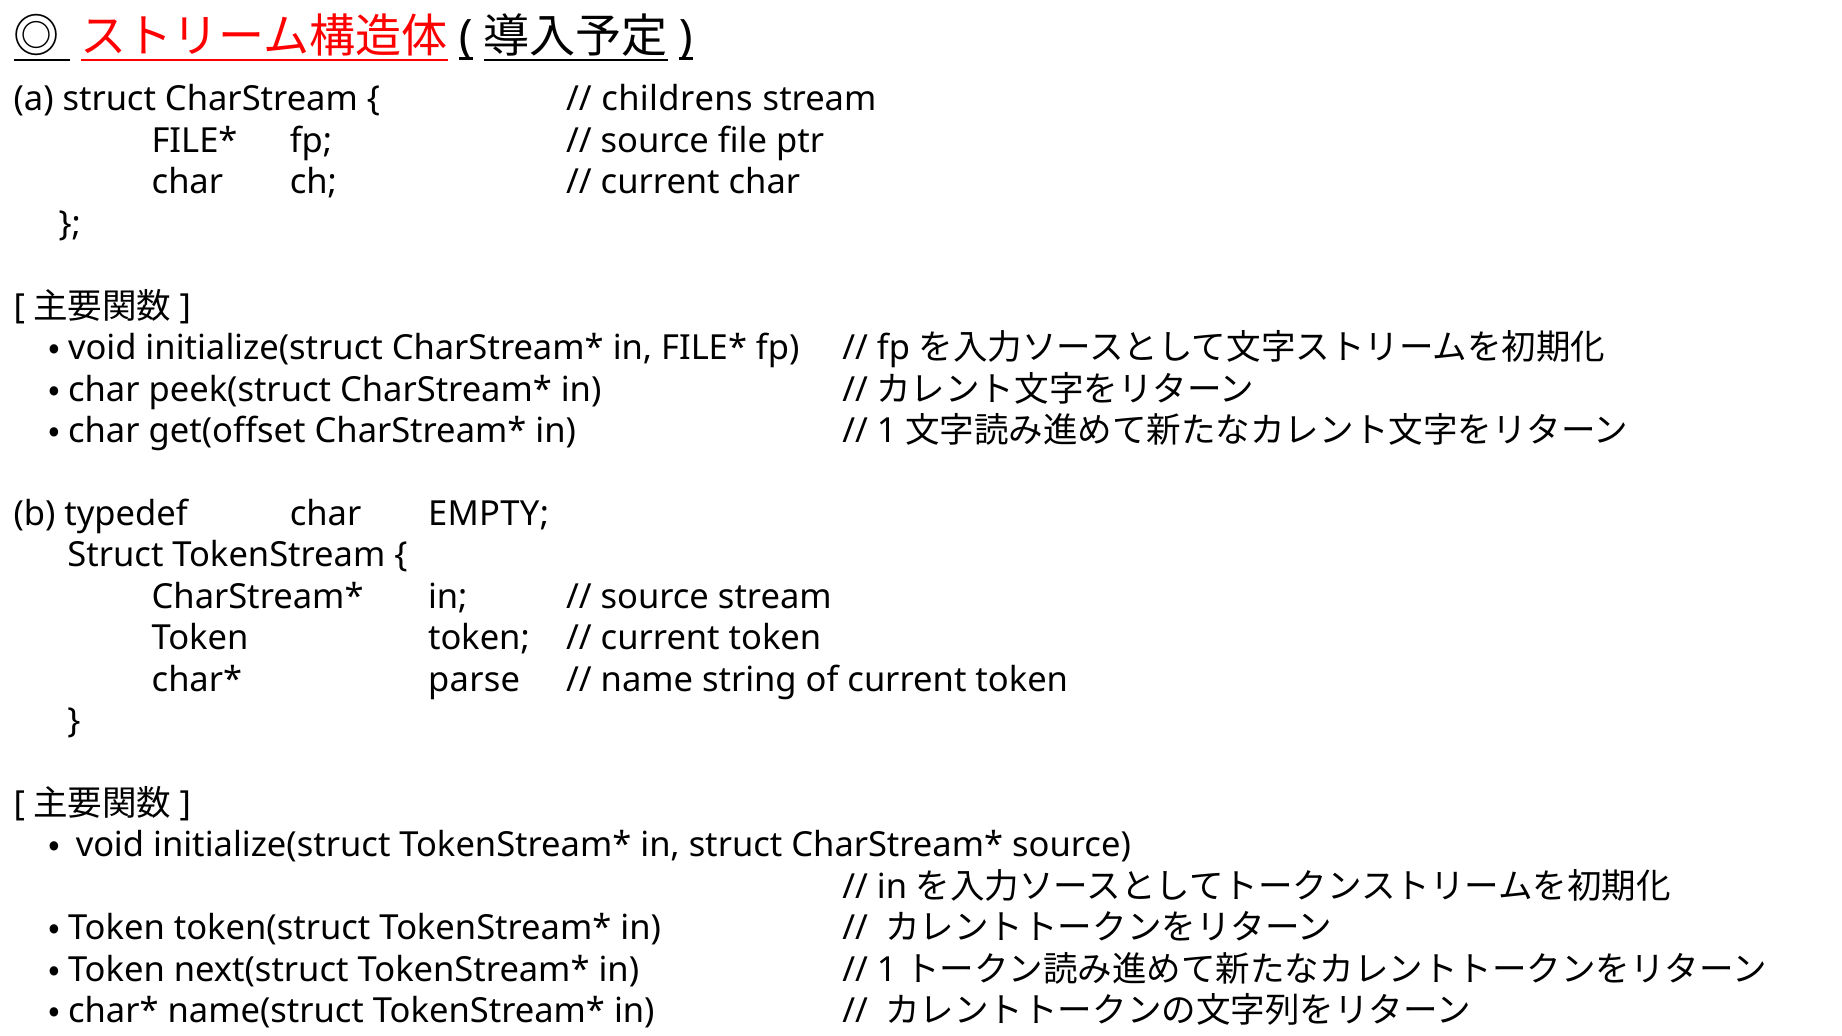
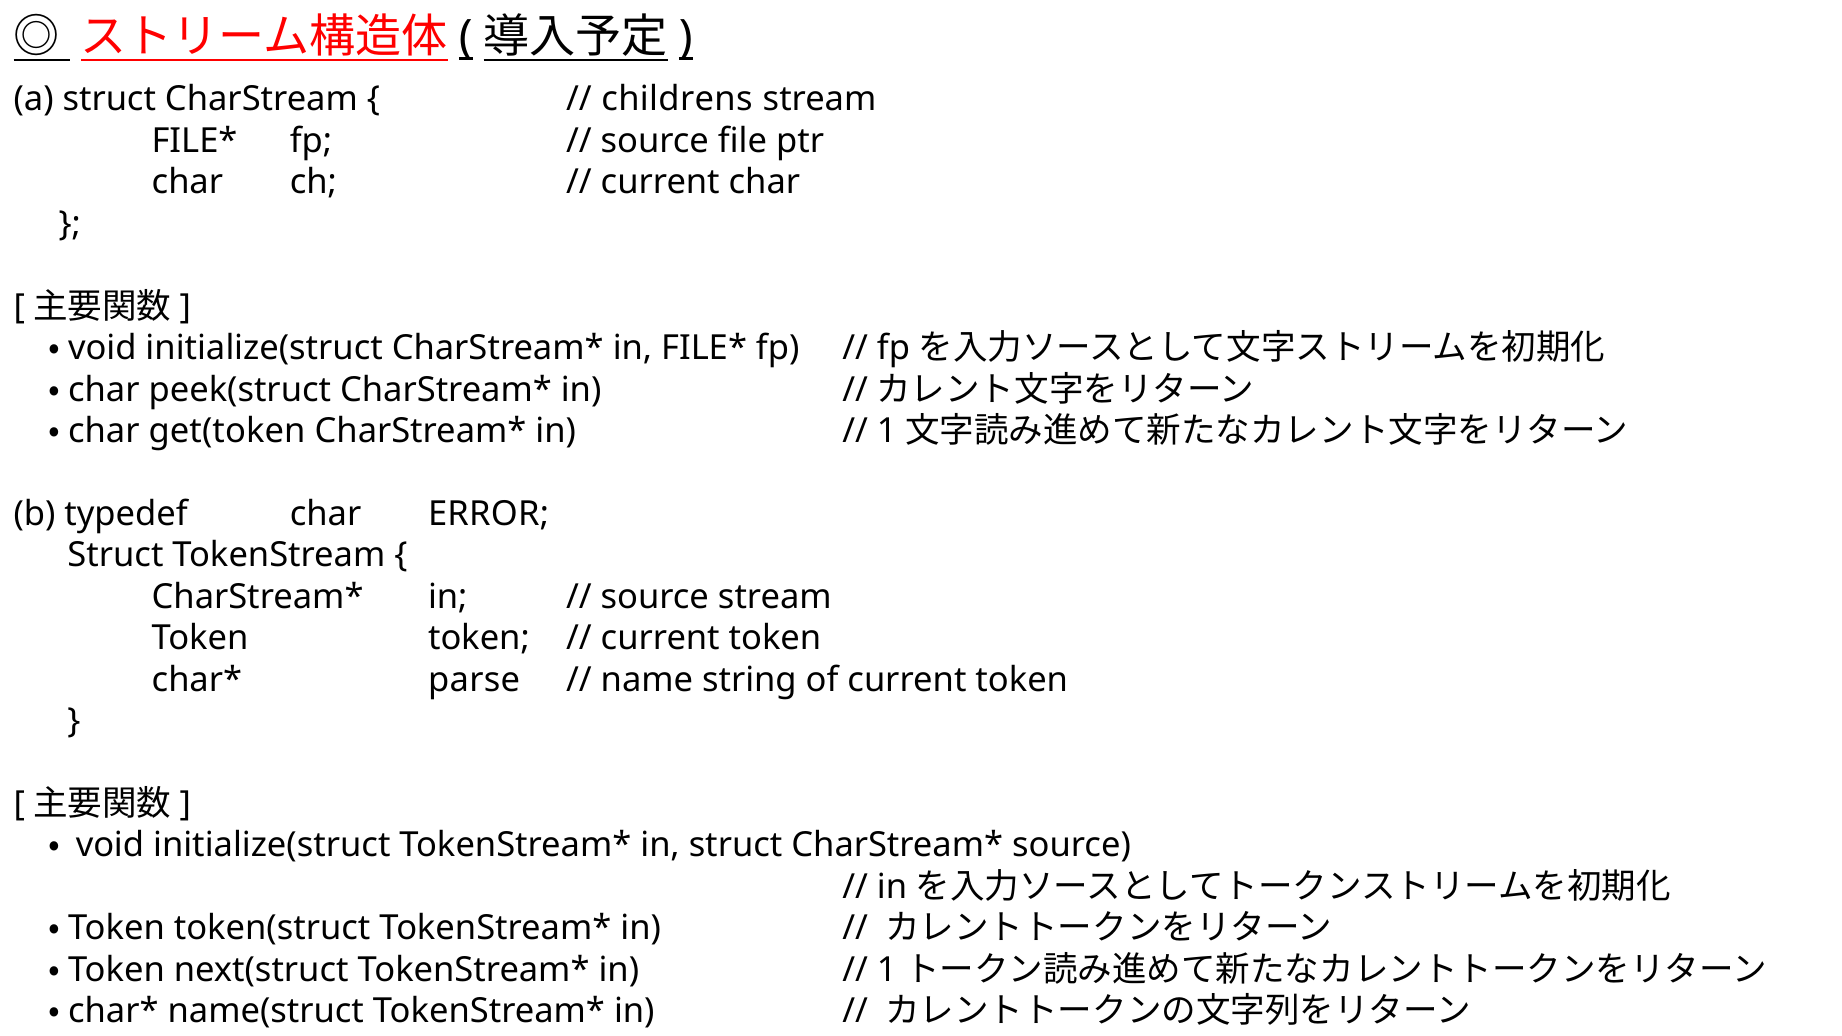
get(offset: get(offset -> get(token
EMPTY: EMPTY -> ERROR
